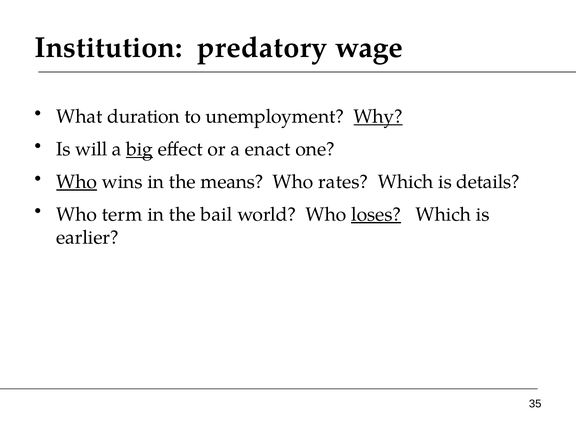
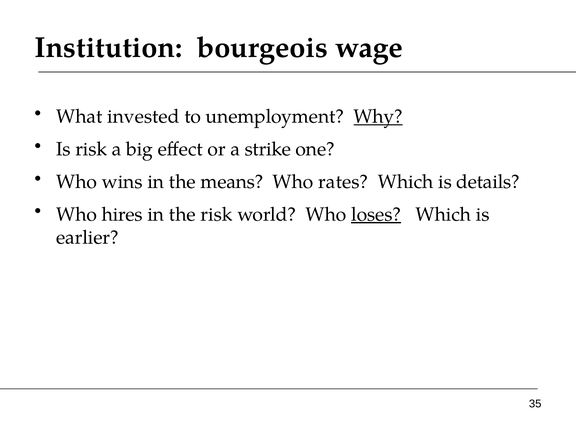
predatory: predatory -> bourgeois
duration: duration -> invested
Is will: will -> risk
big underline: present -> none
enact: enact -> strike
Who at (77, 182) underline: present -> none
term: term -> hires
the bail: bail -> risk
